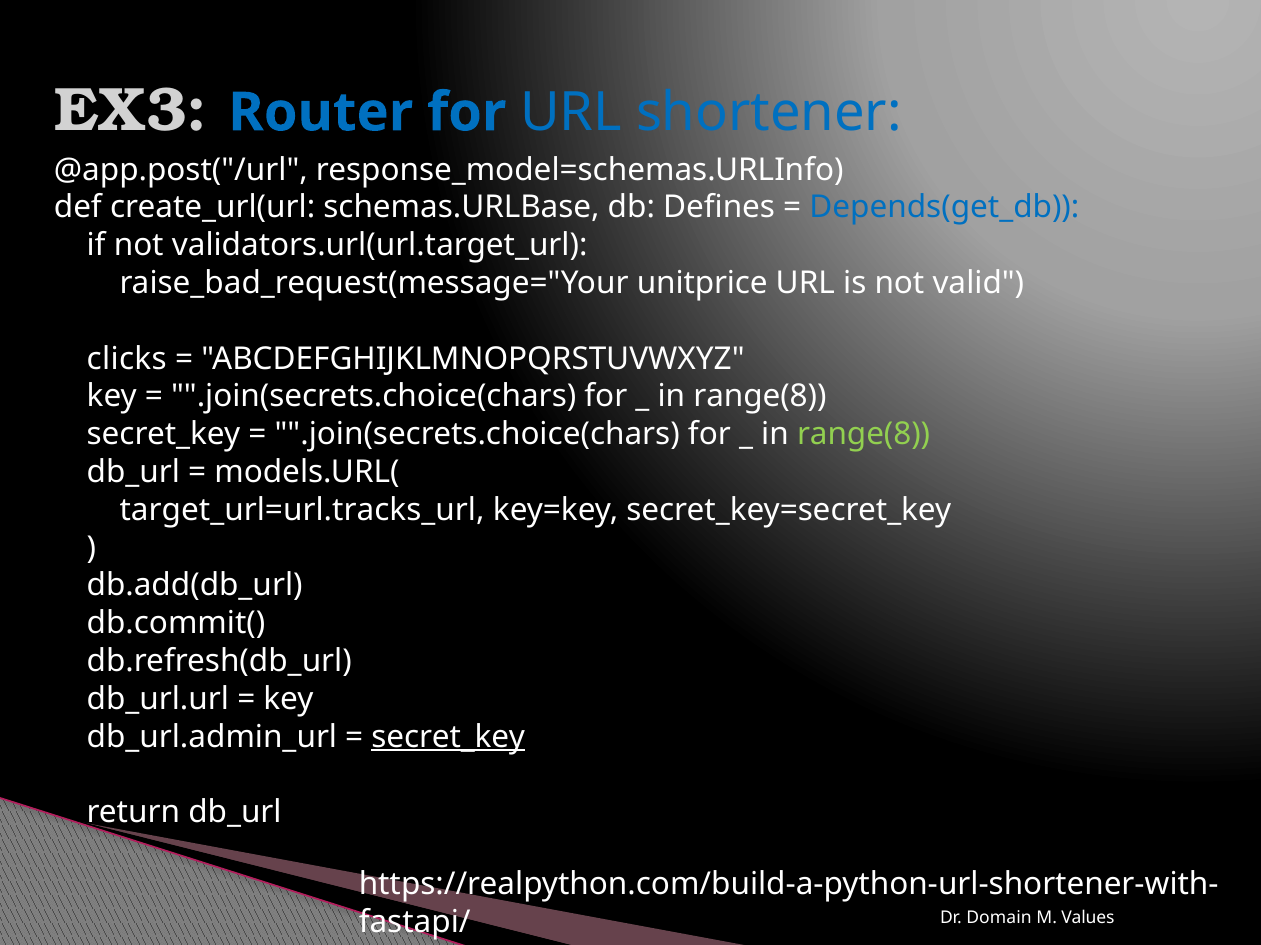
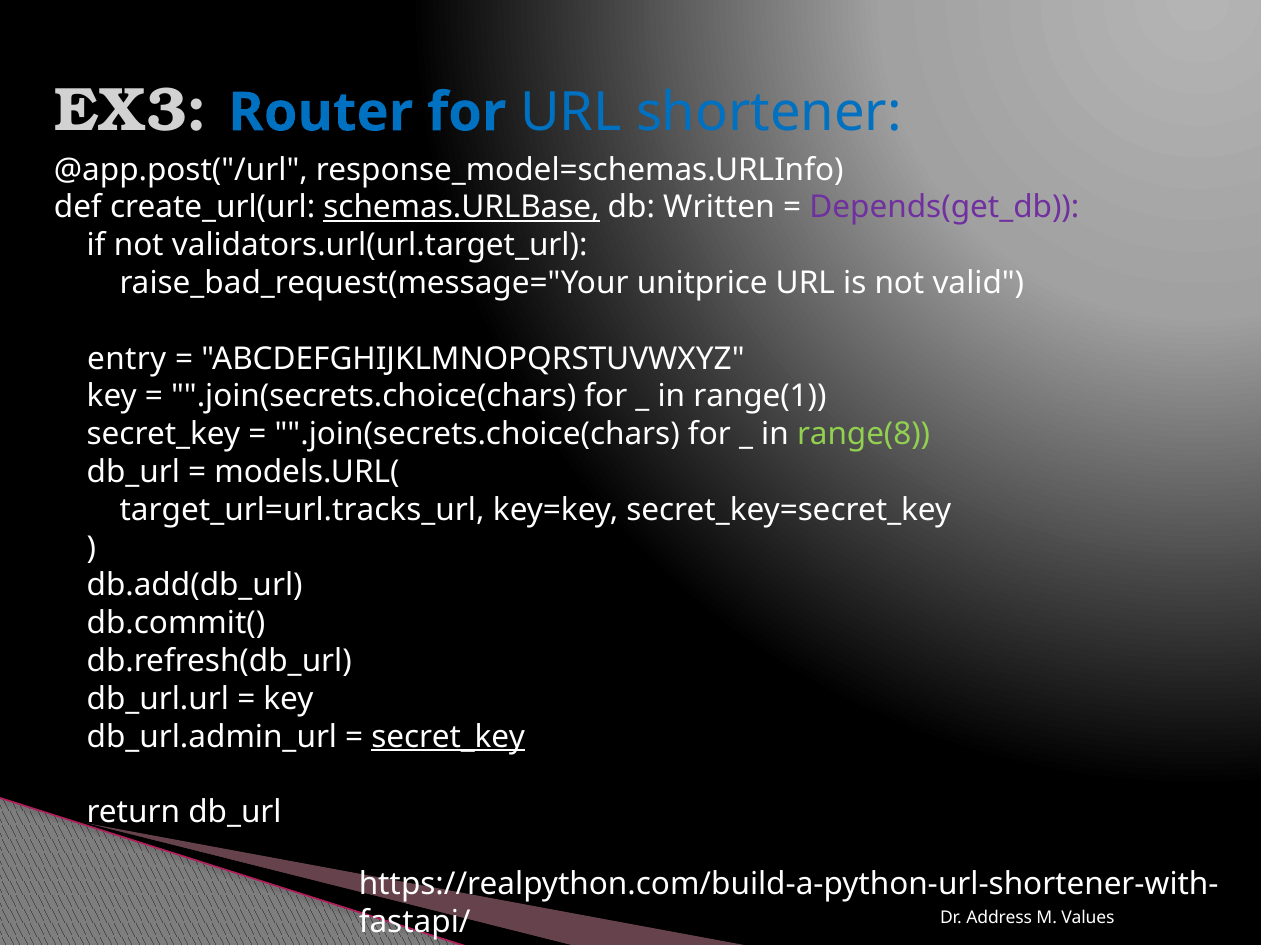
schemas.URLBase underline: none -> present
Defines: Defines -> Written
Depends(get_db colour: blue -> purple
clicks: clicks -> entry
range(8 at (760, 397): range(8 -> range(1
Domain: Domain -> Address
